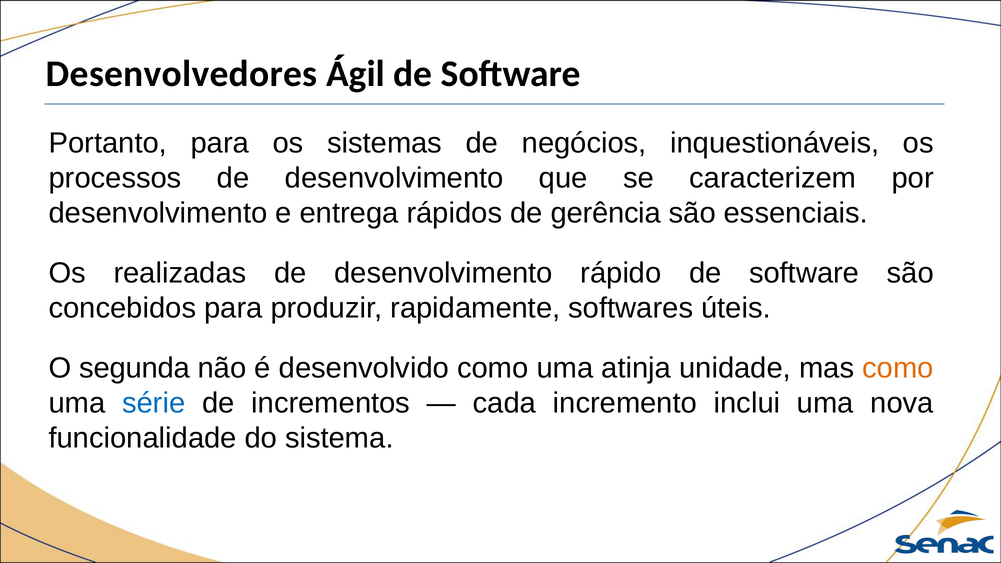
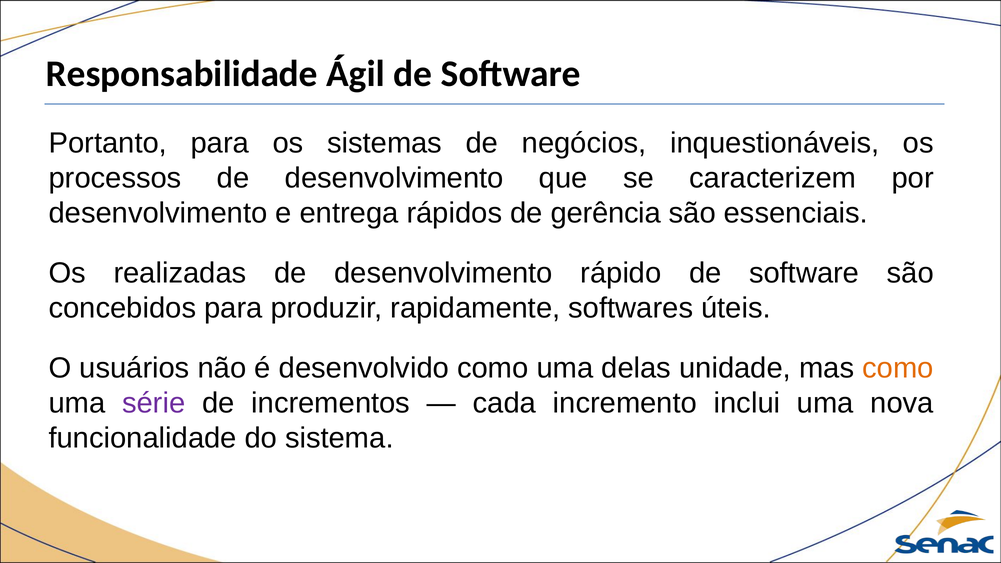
Desenvolvedores: Desenvolvedores -> Responsabilidade
segunda: segunda -> usuários
atinja: atinja -> delas
série colour: blue -> purple
